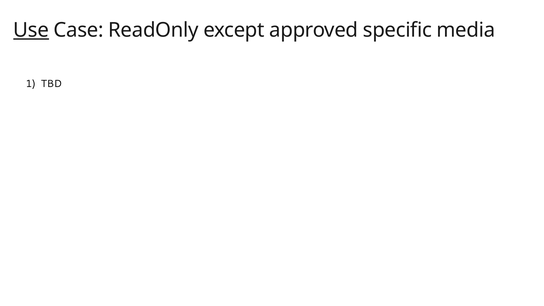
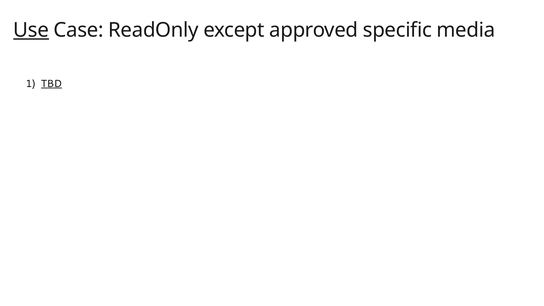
TBD underline: none -> present
